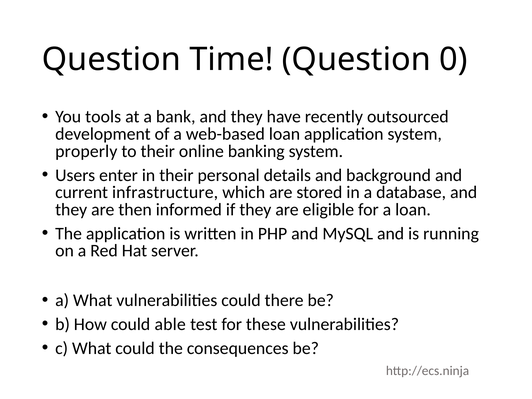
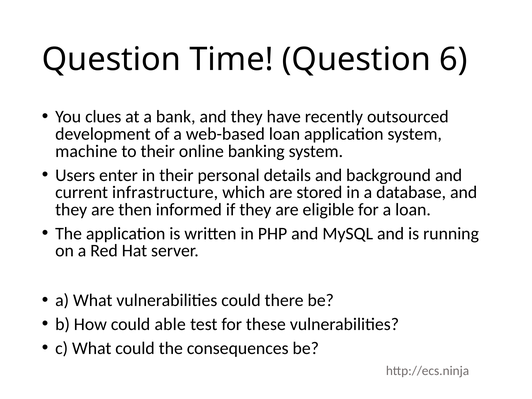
0: 0 -> 6
tools: tools -> clues
properly: properly -> machine
